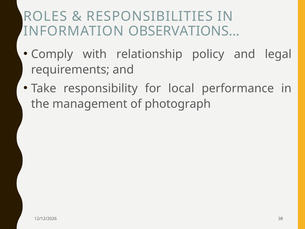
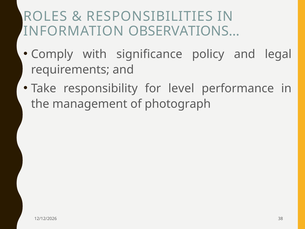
relationship: relationship -> significance
local: local -> level
